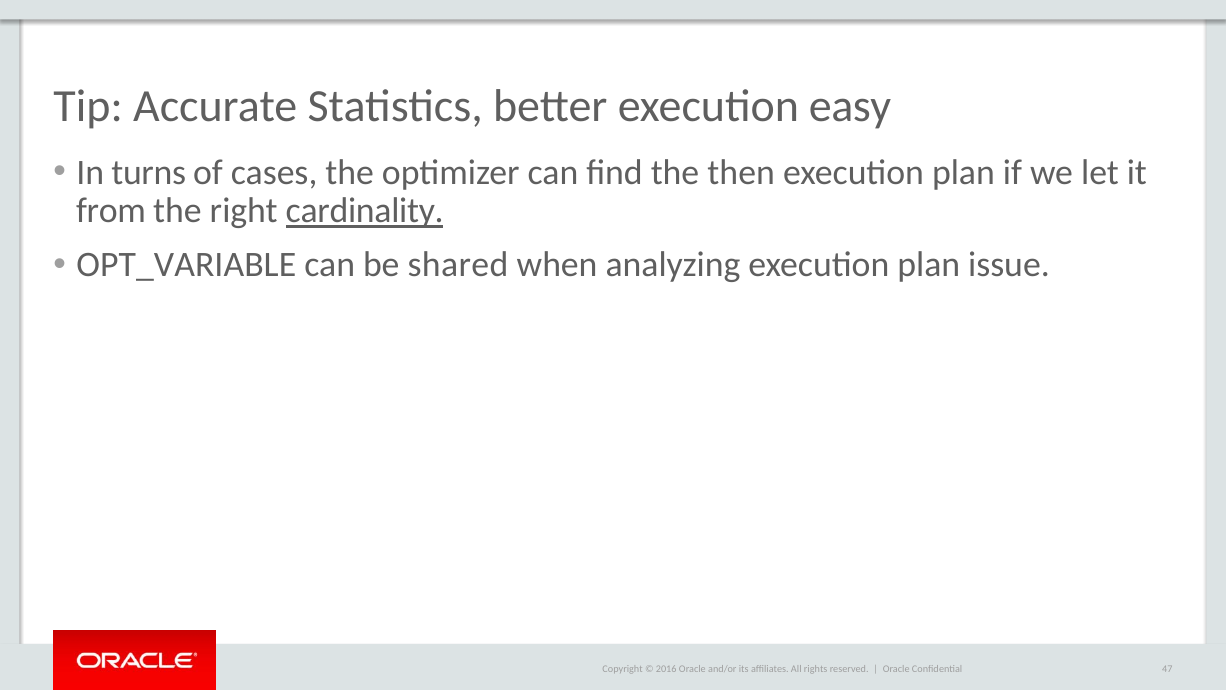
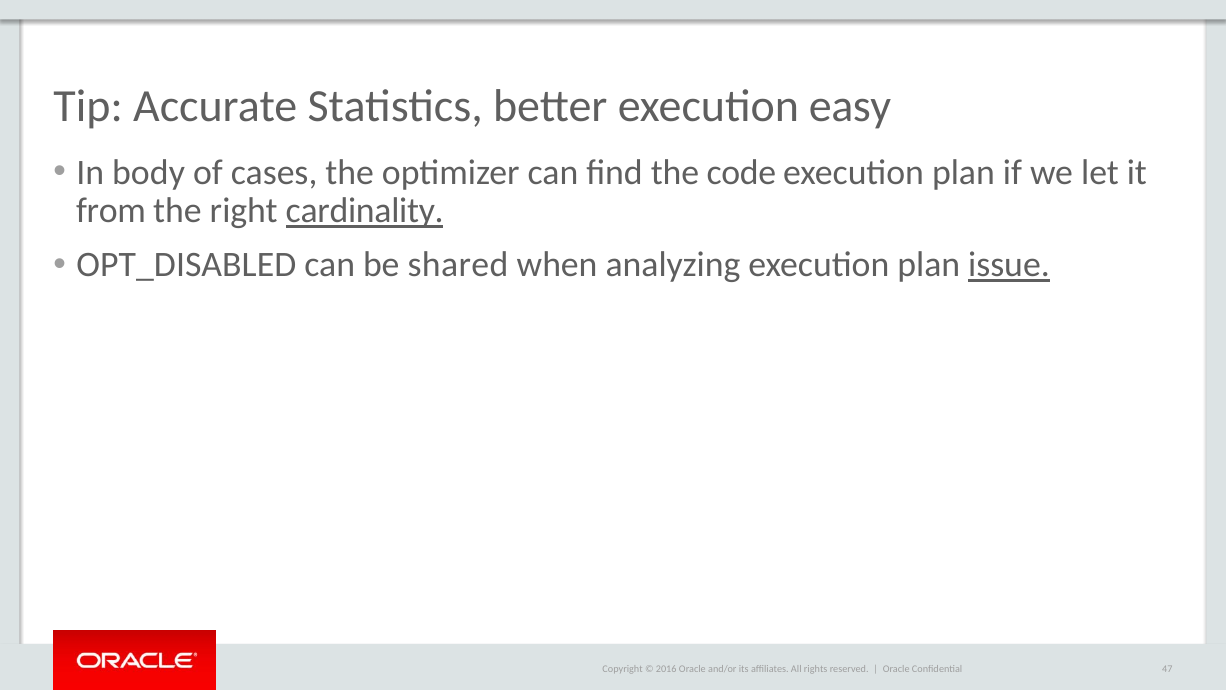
turns: turns -> body
then: then -> code
OPT_VARIABLE: OPT_VARIABLE -> OPT_DISABLED
issue underline: none -> present
